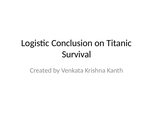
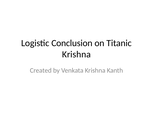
Survival at (77, 54): Survival -> Krishna
